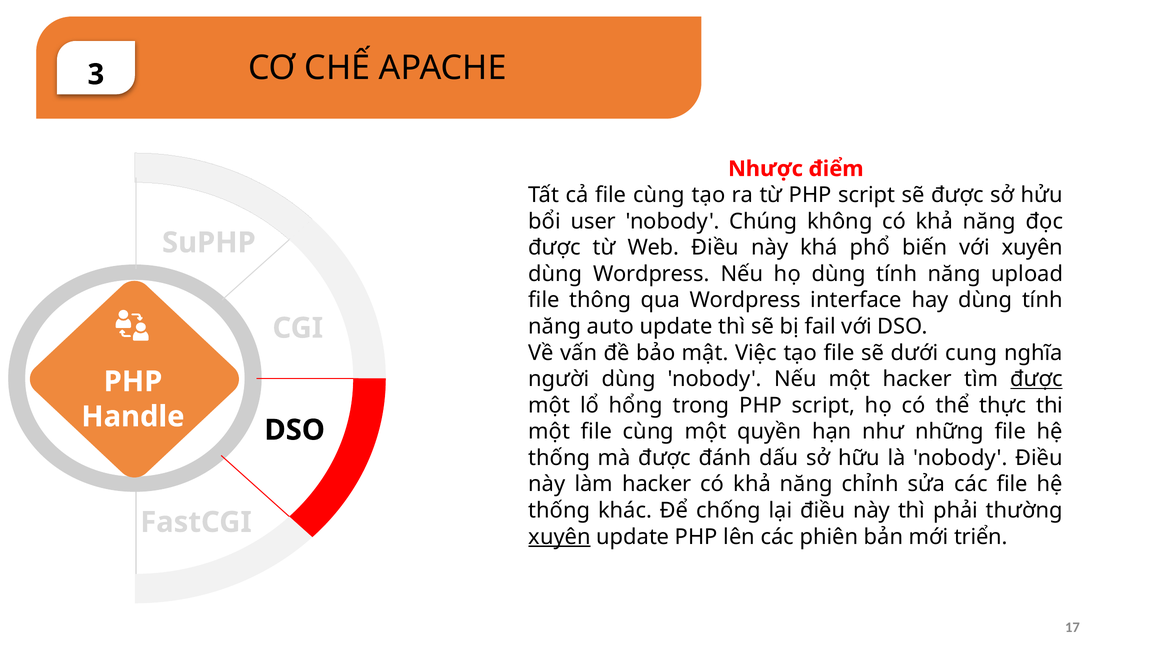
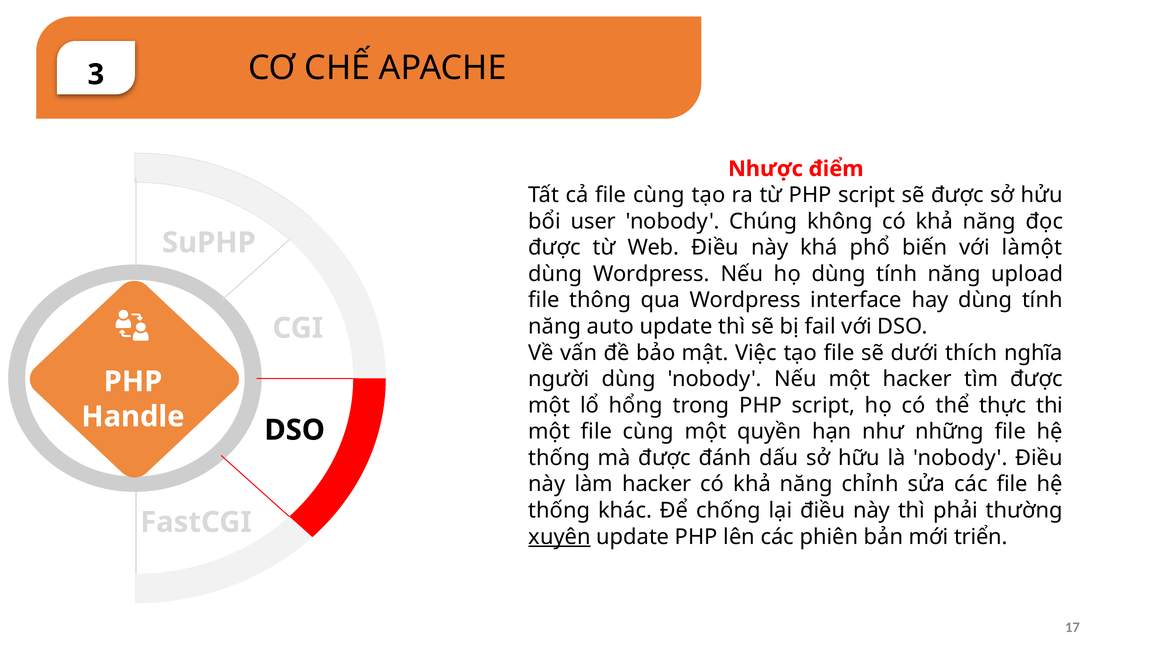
với xuyên: xuyên -> làmột
cung: cung -> thích
được at (1037, 379) underline: present -> none
